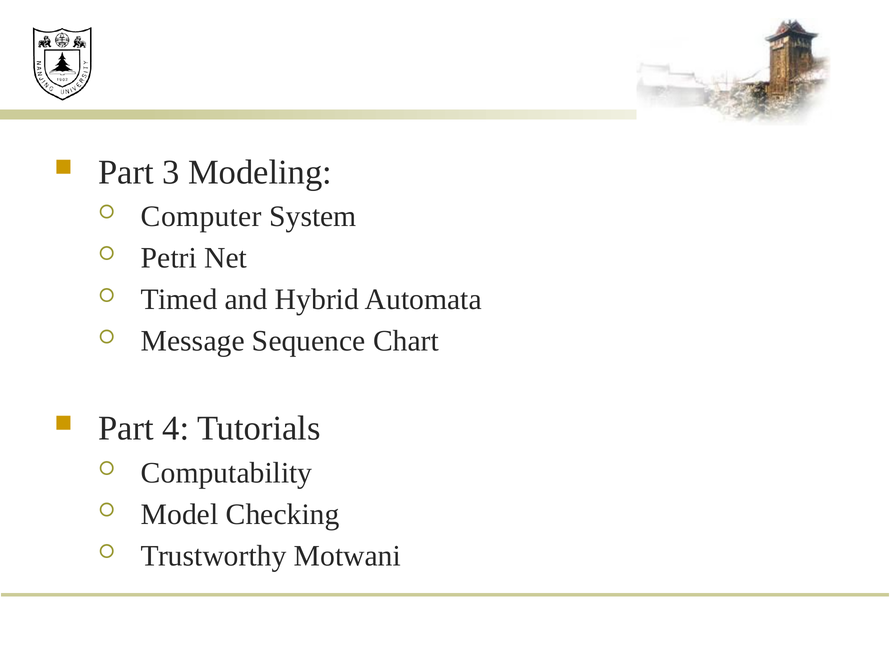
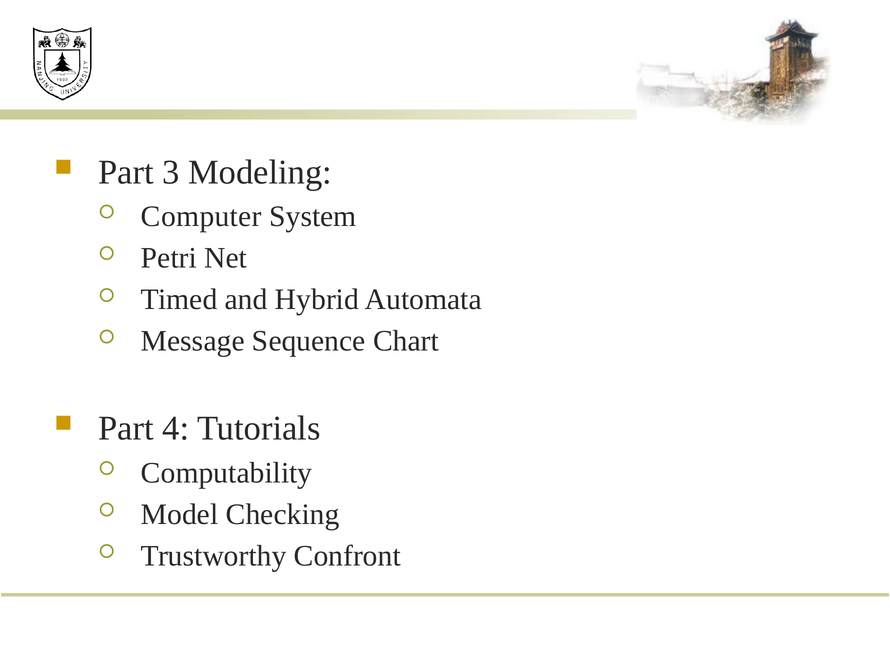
Motwani: Motwani -> Confront
